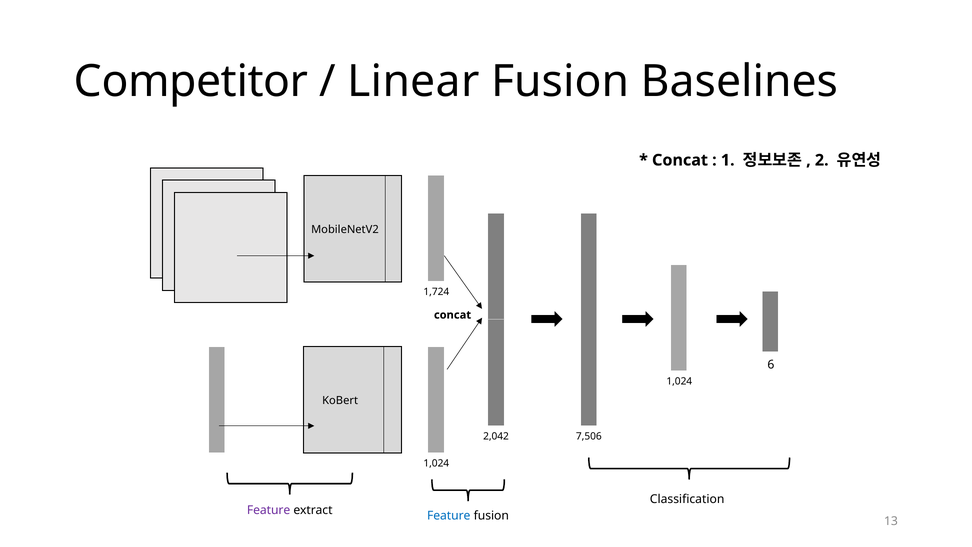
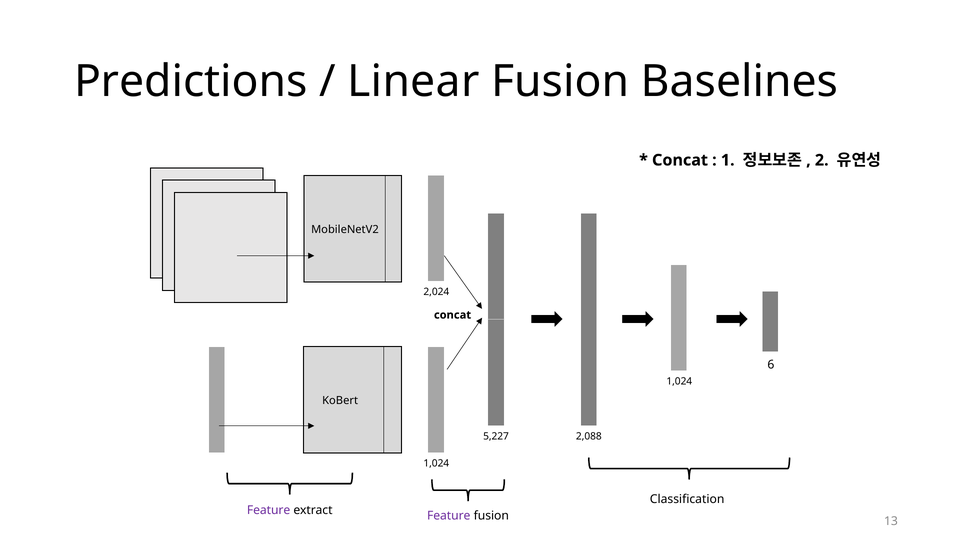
Competitor: Competitor -> Predictions
1,724: 1,724 -> 2,024
2,042: 2,042 -> 5,227
7,506: 7,506 -> 2,088
Feature at (449, 515) colour: blue -> purple
